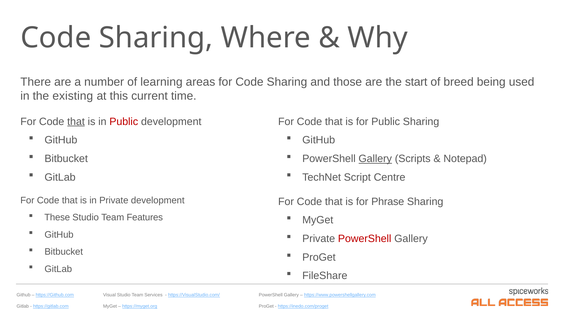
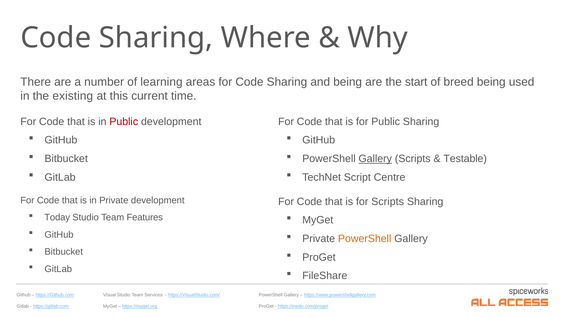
and those: those -> being
that at (76, 121) underline: present -> none
Notepad: Notepad -> Testable
for Phrase: Phrase -> Scripts
These: These -> Today
PowerShell at (365, 238) colour: red -> orange
